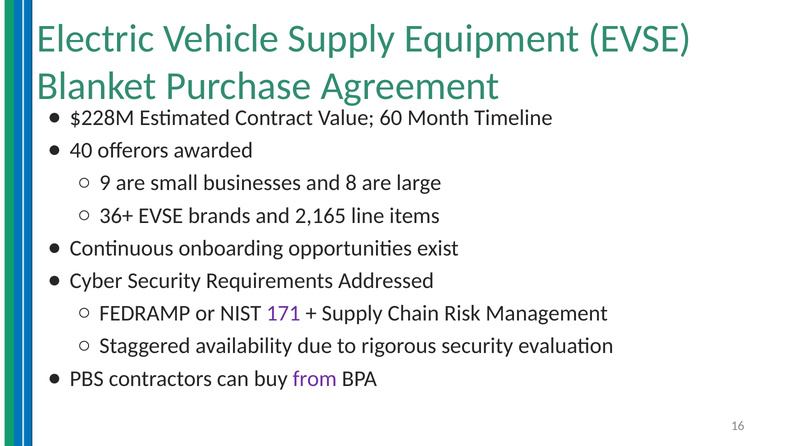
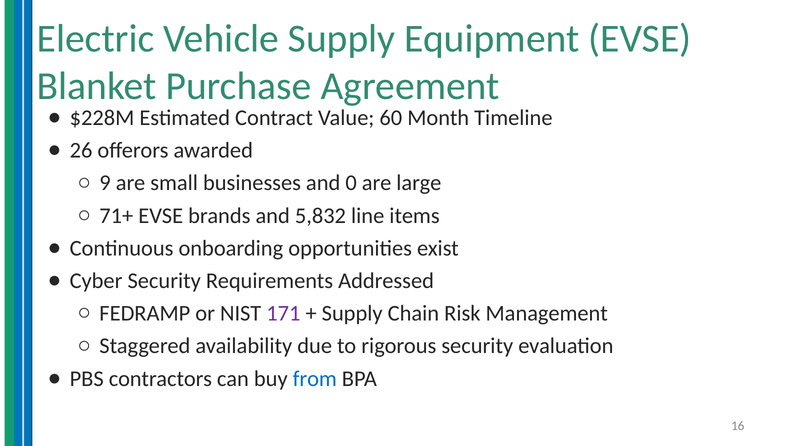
40: 40 -> 26
8: 8 -> 0
36+: 36+ -> 71+
2,165: 2,165 -> 5,832
from colour: purple -> blue
